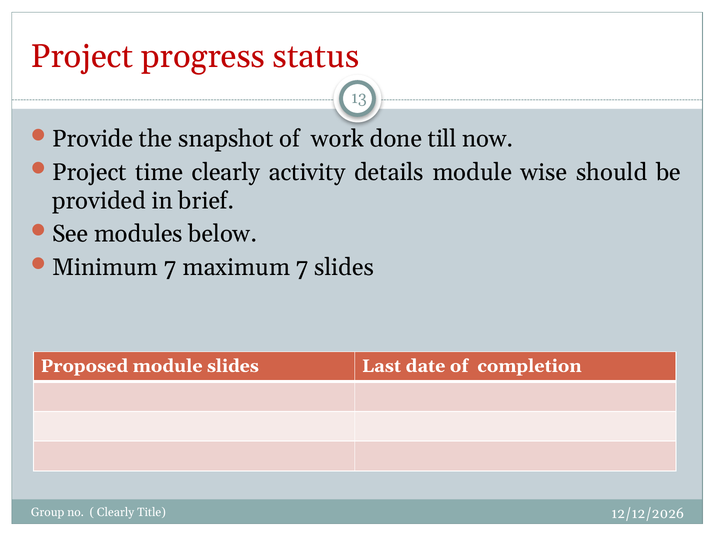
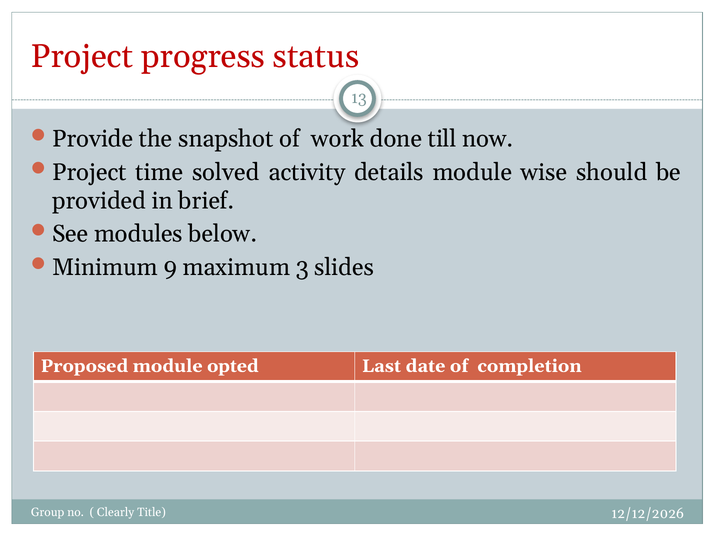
time clearly: clearly -> solved
Minimum 7: 7 -> 9
maximum 7: 7 -> 3
module slides: slides -> opted
